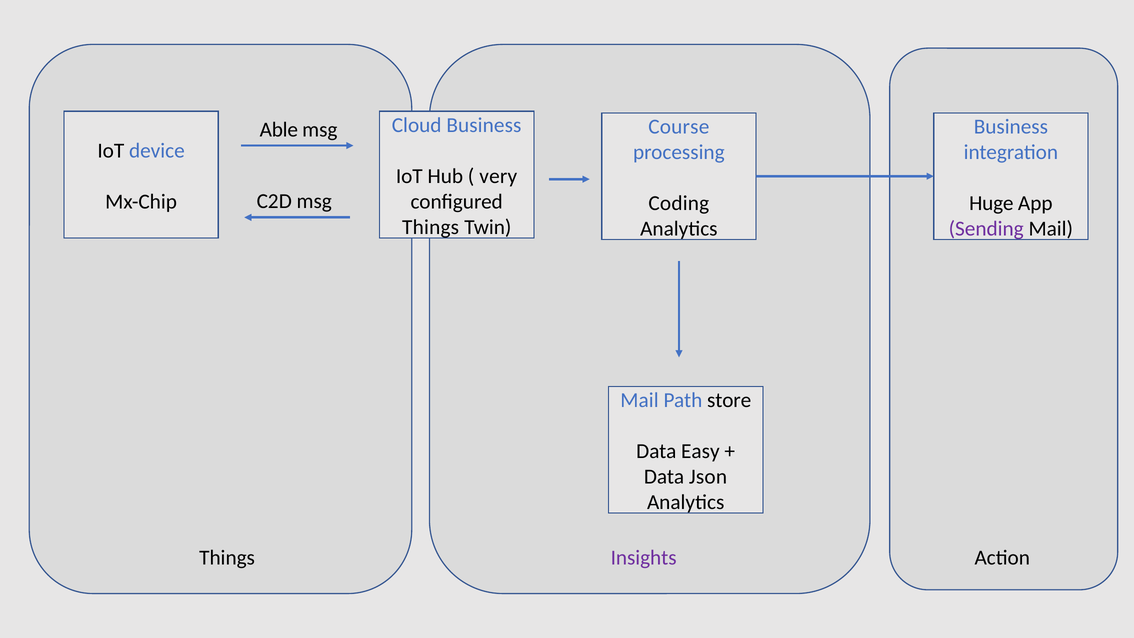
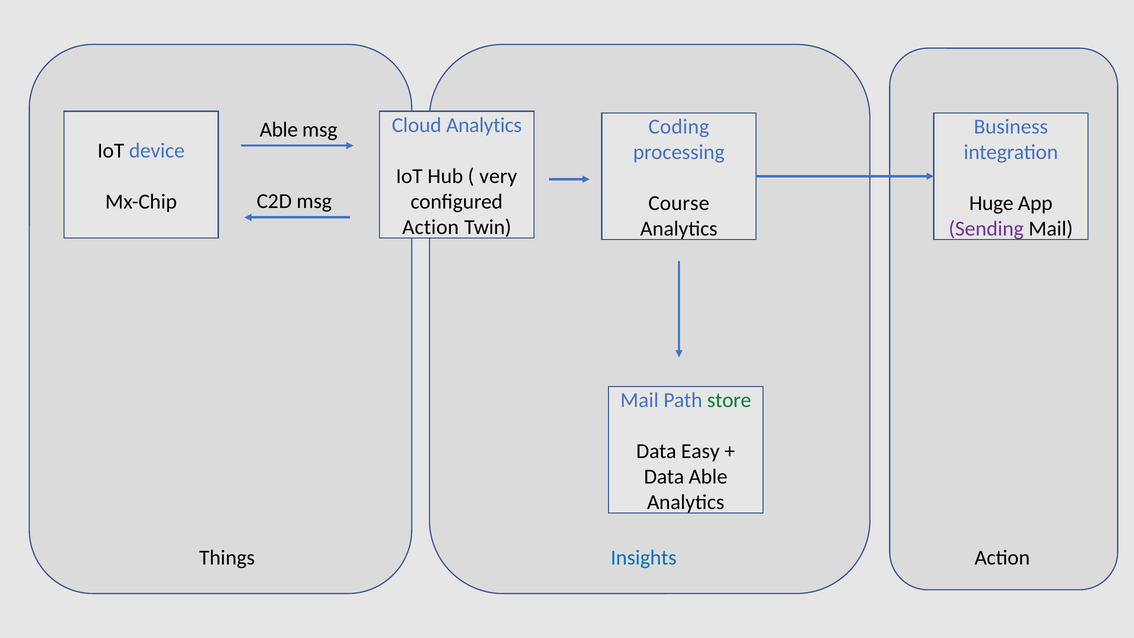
Cloud Business: Business -> Analytics
Course: Course -> Coding
Coding: Coding -> Course
Things at (431, 227): Things -> Action
store colour: black -> green
Data Json: Json -> Able
Insights colour: purple -> blue
